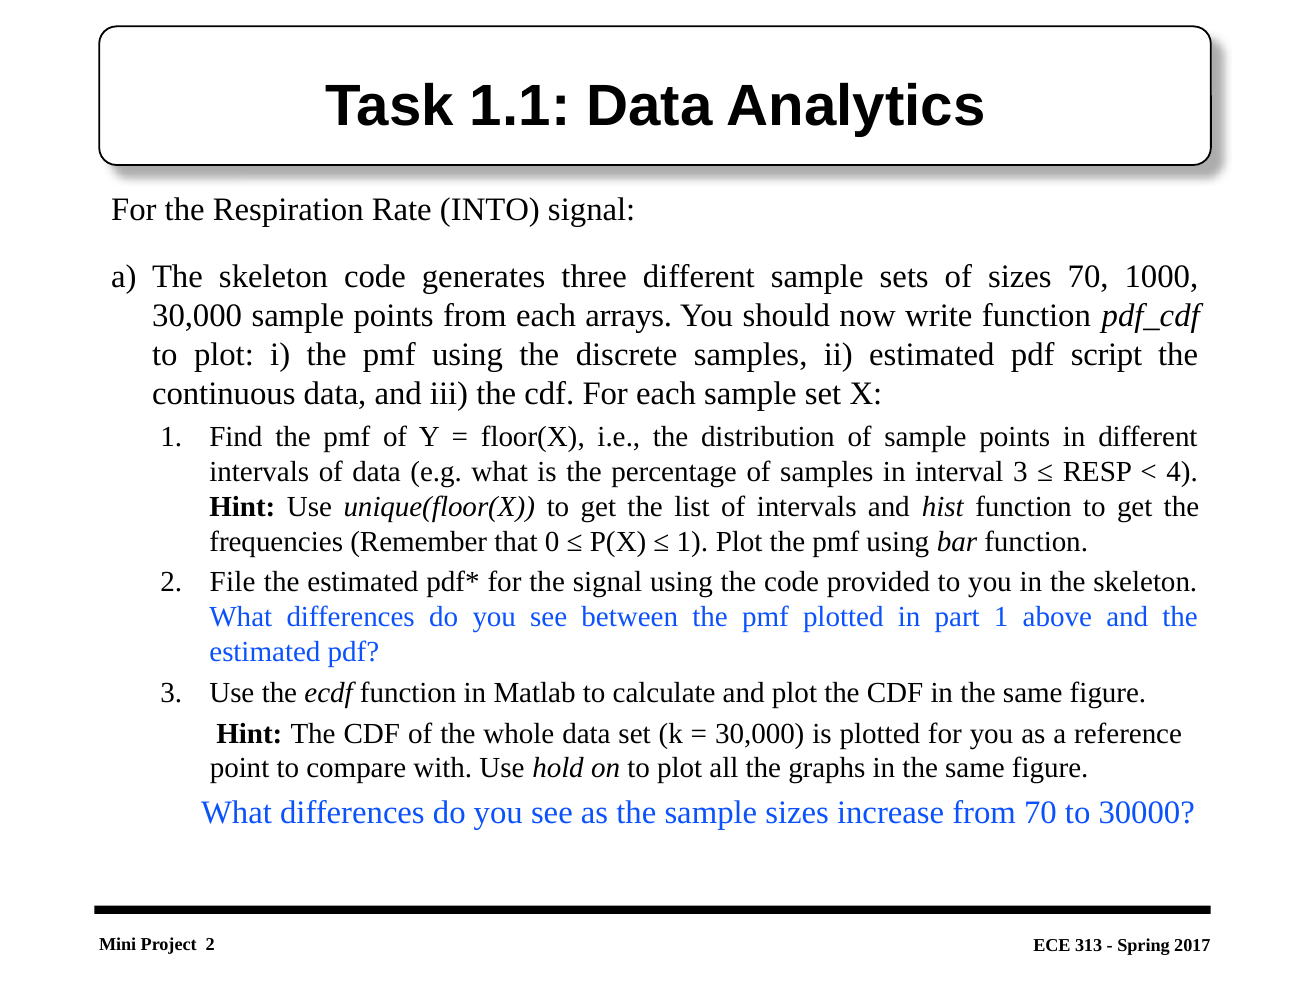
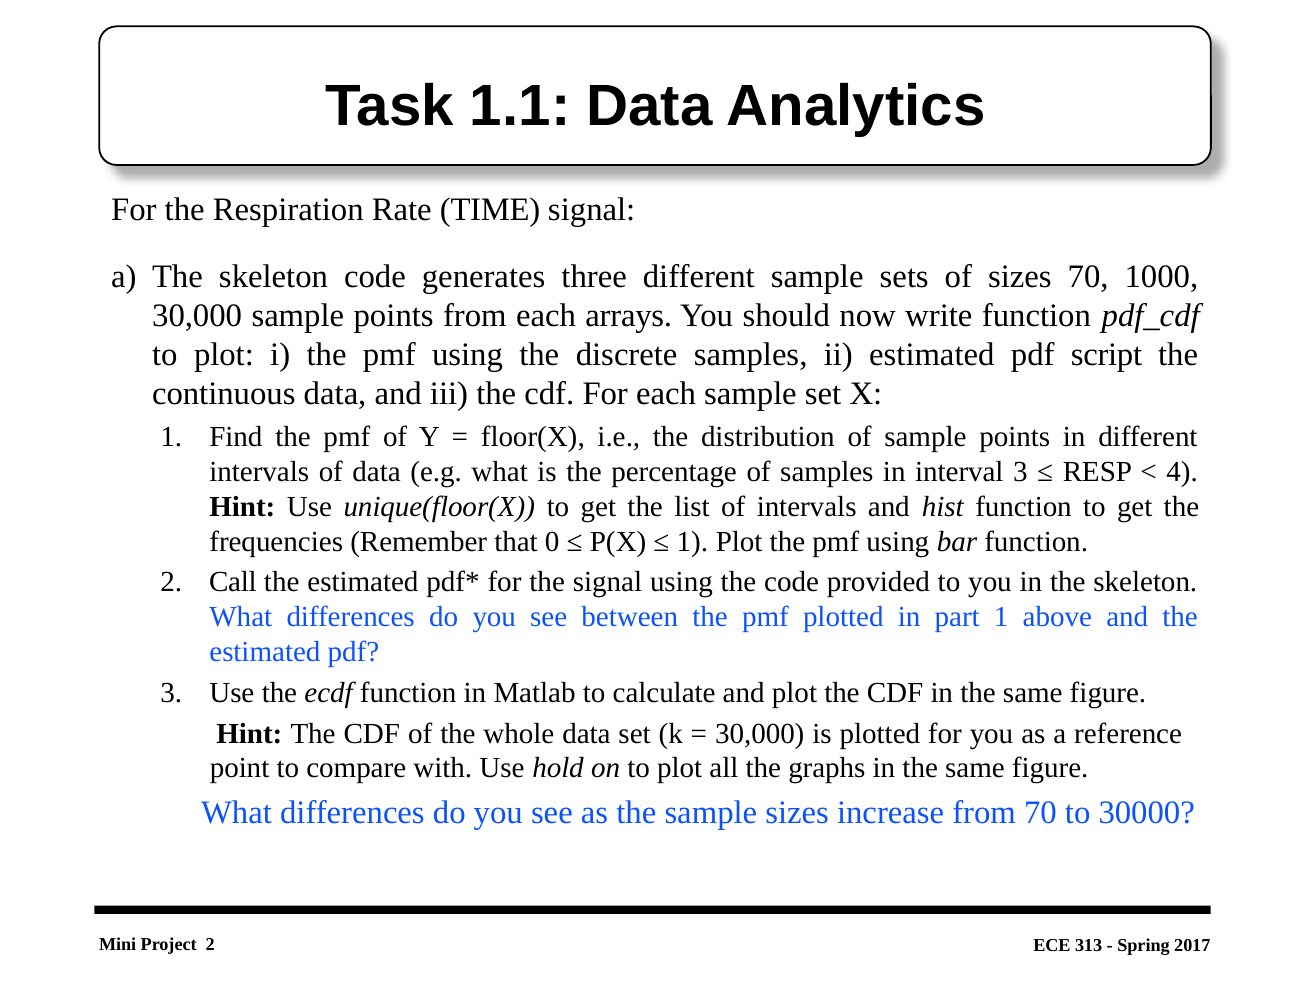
INTO: INTO -> TIME
File: File -> Call
